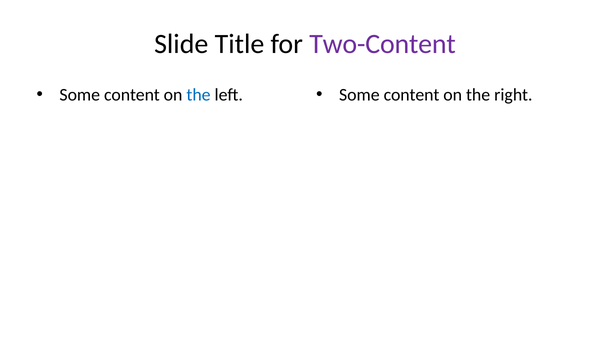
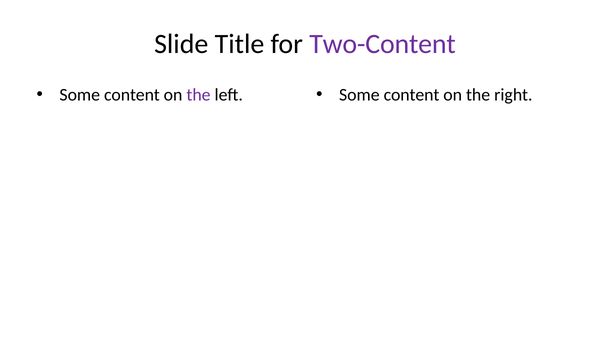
the at (199, 95) colour: blue -> purple
